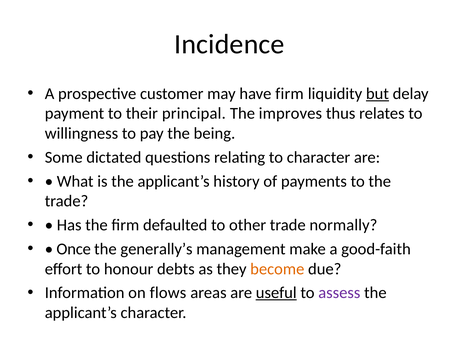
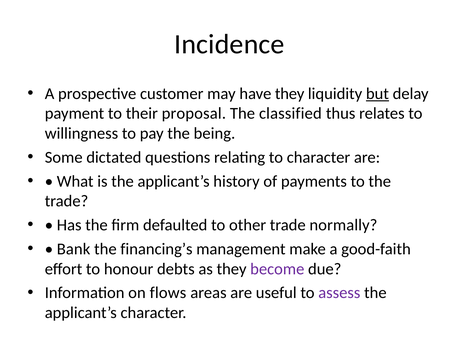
have firm: firm -> they
principal: principal -> proposal
improves: improves -> classified
Once: Once -> Bank
generally’s: generally’s -> financing’s
become colour: orange -> purple
useful underline: present -> none
